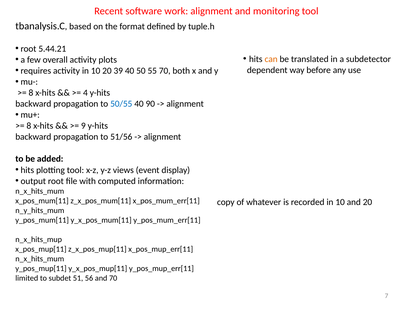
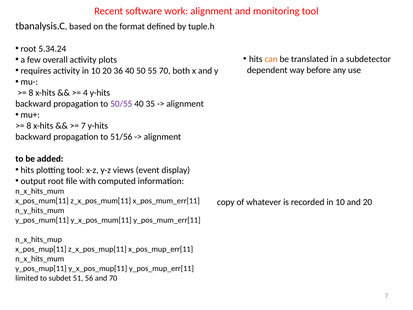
5.44.21: 5.44.21 -> 5.34.24
39: 39 -> 36
50/55 colour: blue -> purple
90: 90 -> 35
9 at (83, 126): 9 -> 7
